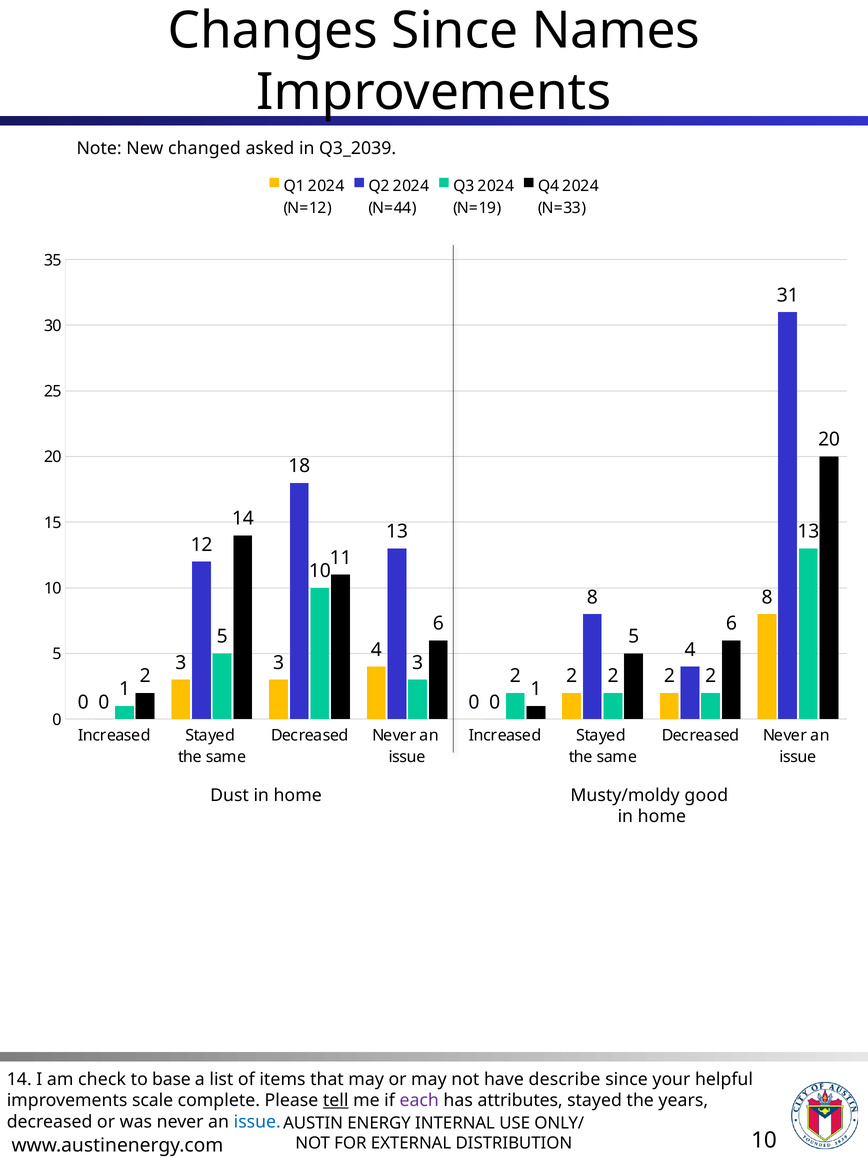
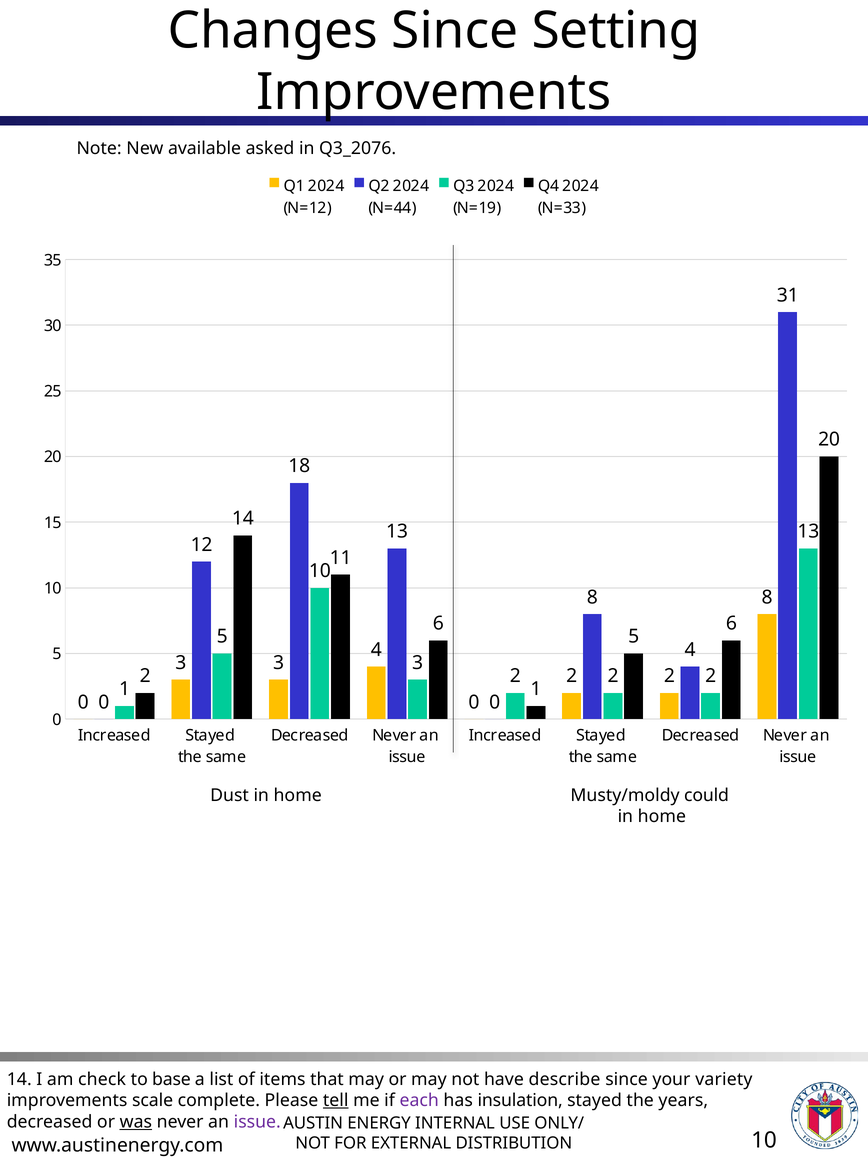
Names: Names -> Setting
changed: changed -> available
Q3_2039: Q3_2039 -> Q3_2076
good: good -> could
helpful: helpful -> variety
attributes: attributes -> insulation
was underline: none -> present
issue at (257, 1121) colour: blue -> purple
